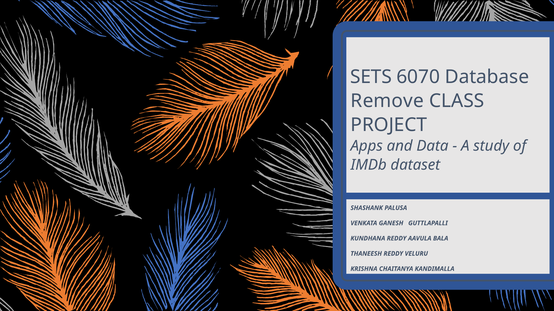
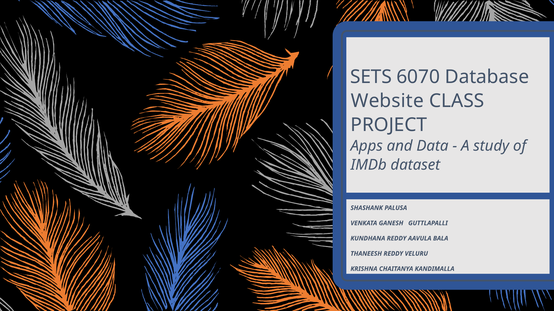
Remove: Remove -> Website
